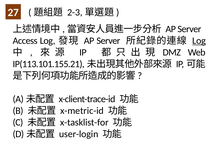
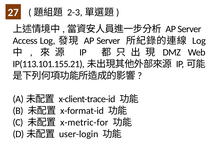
Log at (199, 41) underline: present -> none
x-metric-id: x-metric-id -> x-format-id
x-tasklist-for: x-tasklist-for -> x-metric-for
